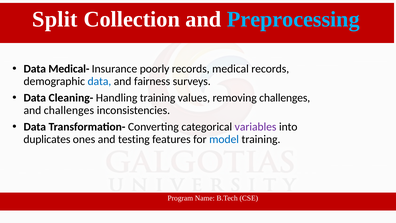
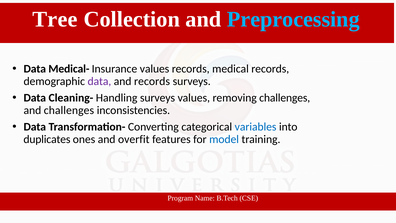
Split: Split -> Tree
Insurance poorly: poorly -> values
data at (99, 81) colour: blue -> purple
and fairness: fairness -> records
Handling training: training -> surveys
variables colour: purple -> blue
testing: testing -> overfit
